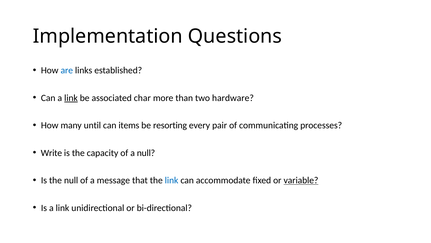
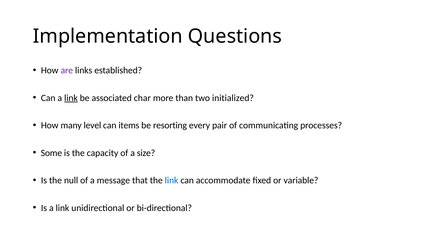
are colour: blue -> purple
hardware: hardware -> initialized
until: until -> level
Write: Write -> Some
a null: null -> size
variable underline: present -> none
